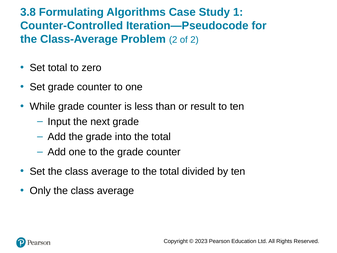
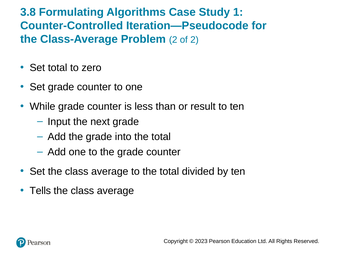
Only: Only -> Tells
